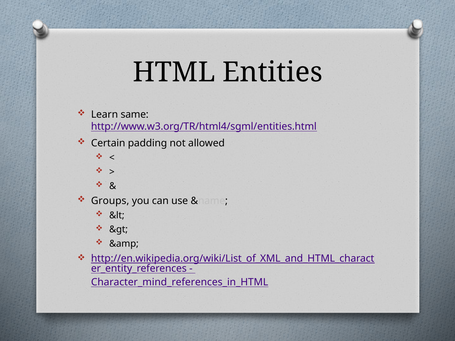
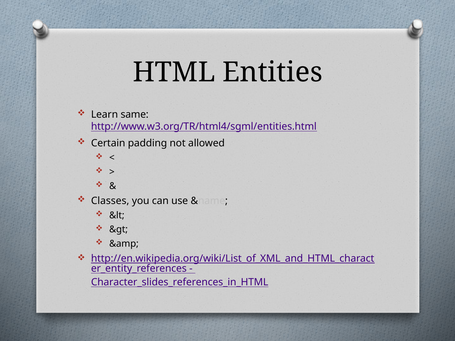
Groups: Groups -> Classes
Character_mind_references_in_HTML: Character_mind_references_in_HTML -> Character_slides_references_in_HTML
